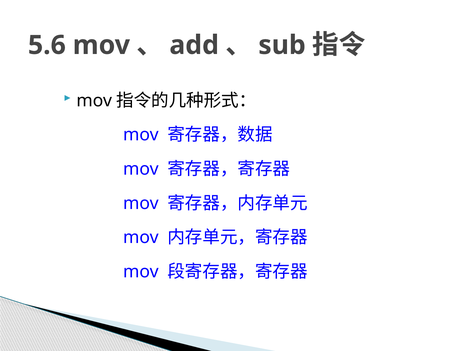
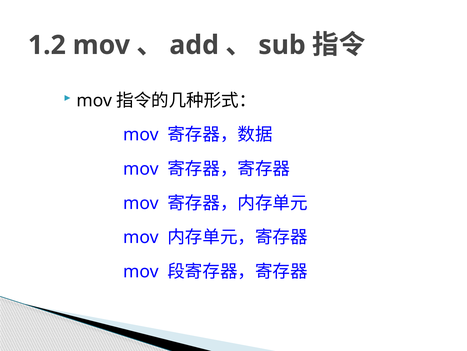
5.6: 5.6 -> 1.2
